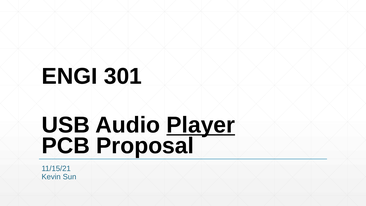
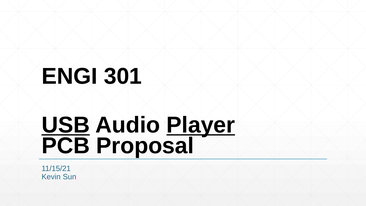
USB underline: none -> present
